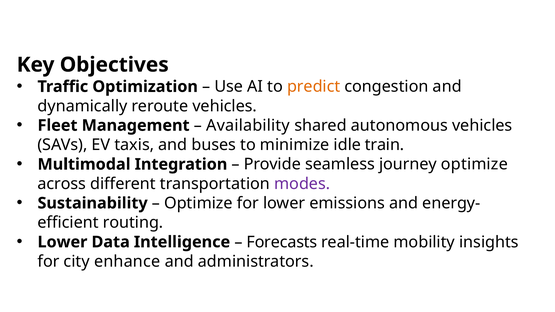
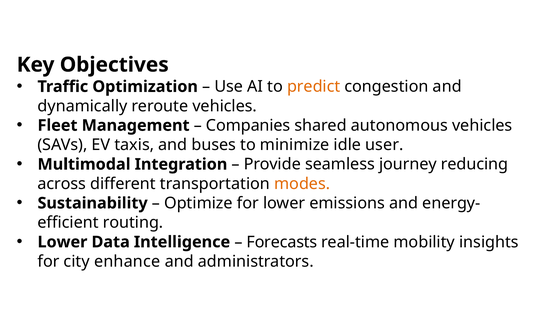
Availability: Availability -> Companies
train: train -> user
journey optimize: optimize -> reducing
modes colour: purple -> orange
